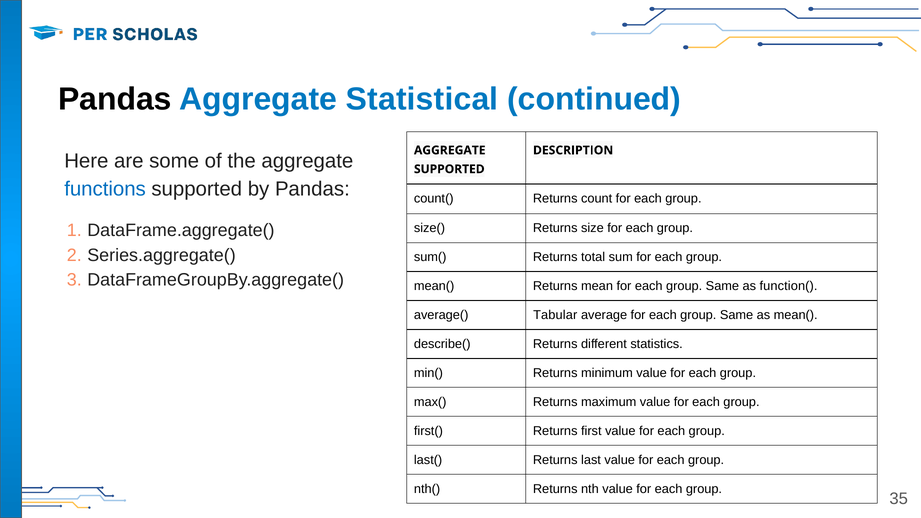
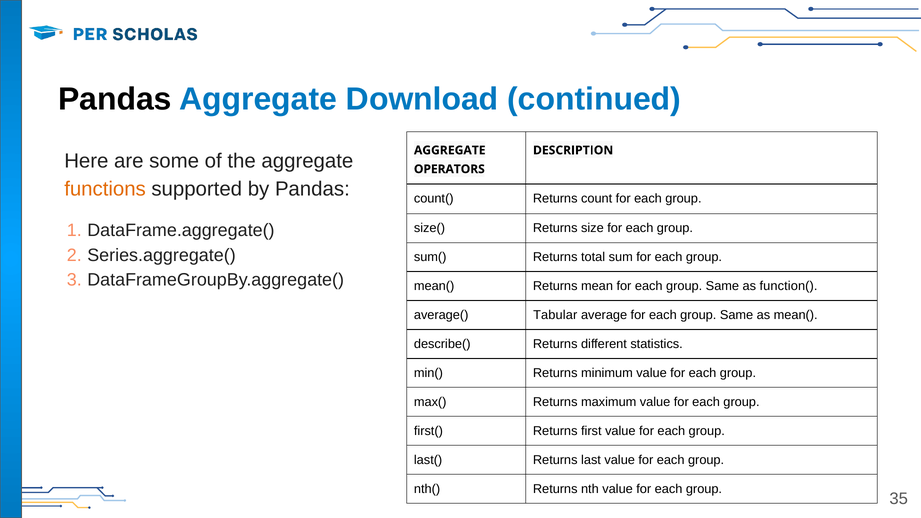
Statistical: Statistical -> Download
SUPPORTED at (449, 169): SUPPORTED -> OPERATORS
functions colour: blue -> orange
